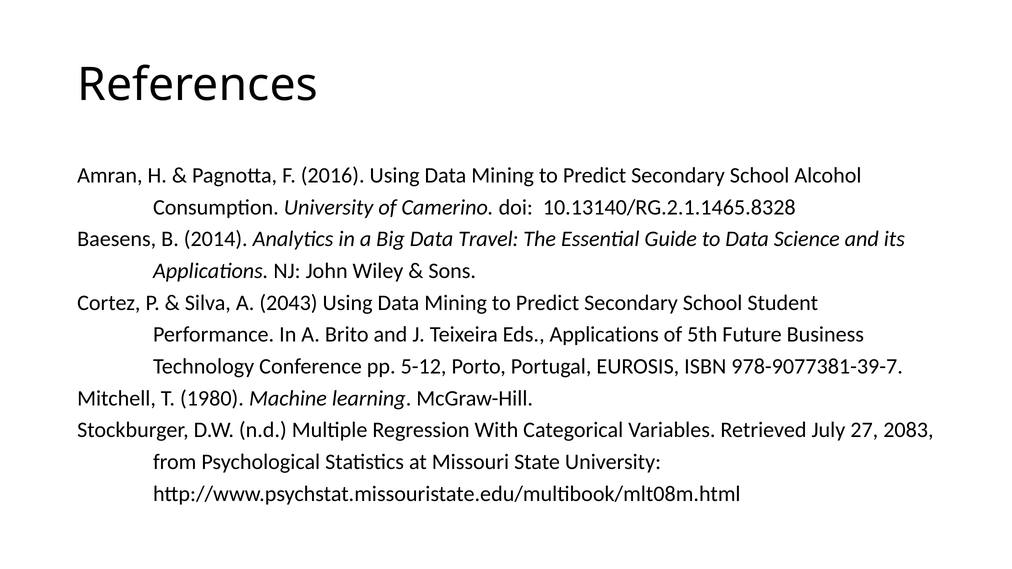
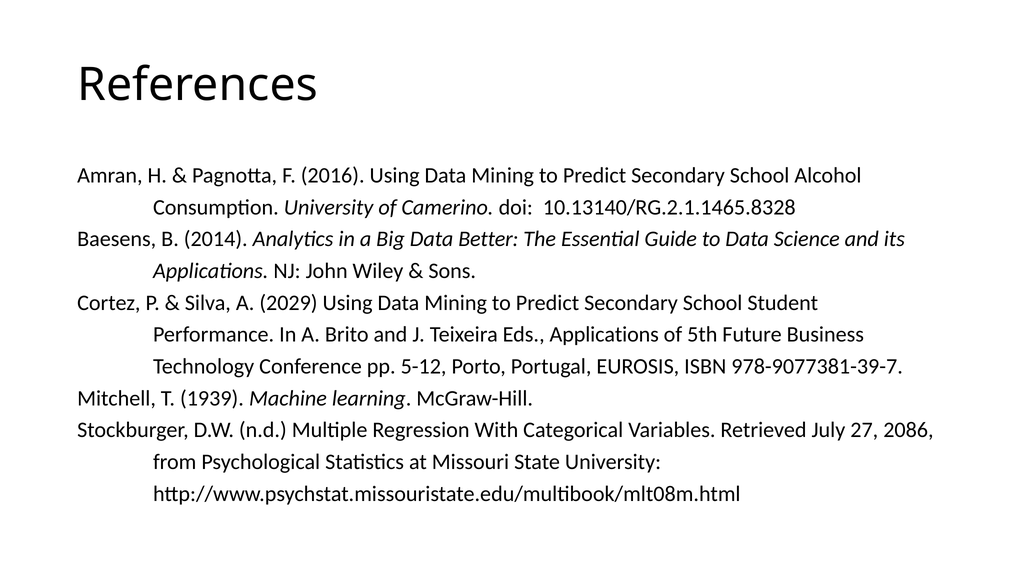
Travel: Travel -> Better
2043: 2043 -> 2029
1980: 1980 -> 1939
2083: 2083 -> 2086
